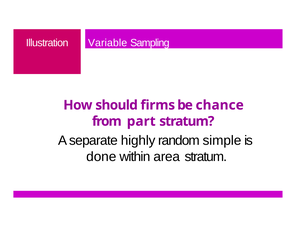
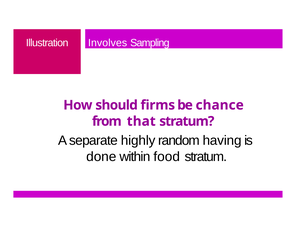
Variable: Variable -> Involves
part: part -> that
simple: simple -> having
area: area -> food
